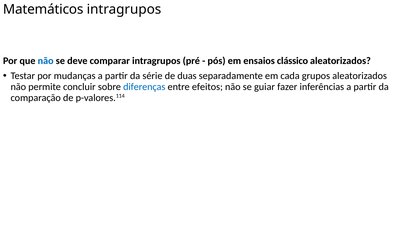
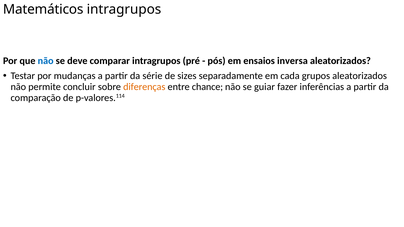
clássico: clássico -> inversa
duas: duas -> sizes
diferenças colour: blue -> orange
efeitos: efeitos -> chance
